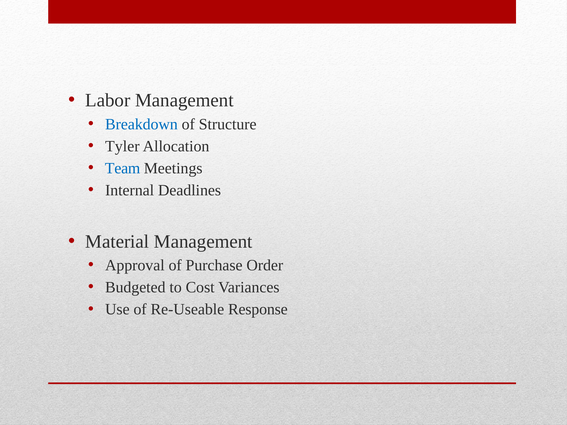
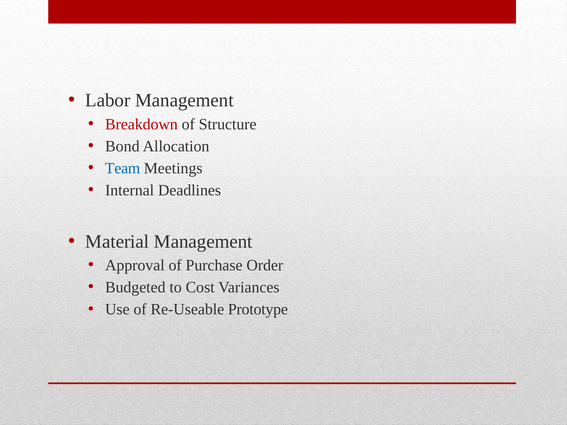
Breakdown colour: blue -> red
Tyler: Tyler -> Bond
Response: Response -> Prototype
